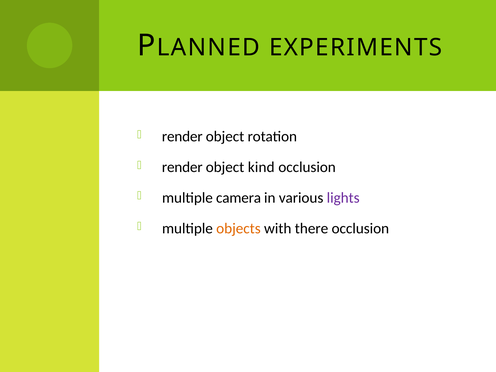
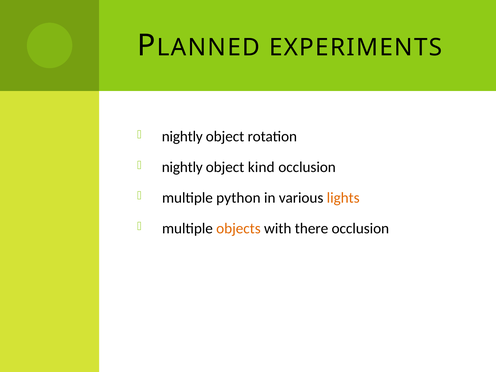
render at (182, 137): render -> nightly
render at (182, 167): render -> nightly
camera: camera -> python
lights colour: purple -> orange
